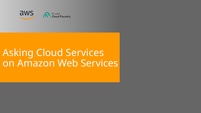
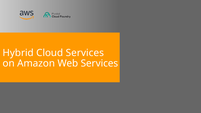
Asking: Asking -> Hybrid
